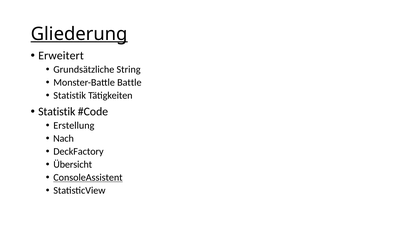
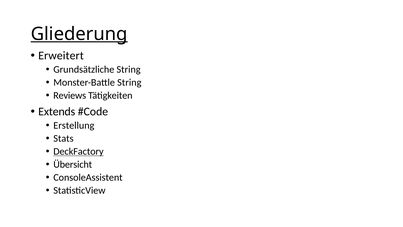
Monster-Battle Battle: Battle -> String
Statistik at (70, 95): Statistik -> Reviews
Statistik at (57, 111): Statistik -> Extends
Nach: Nach -> Stats
DeckFactory underline: none -> present
ConsoleAssistent underline: present -> none
